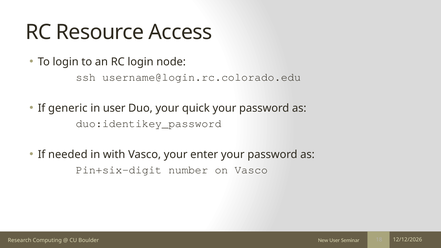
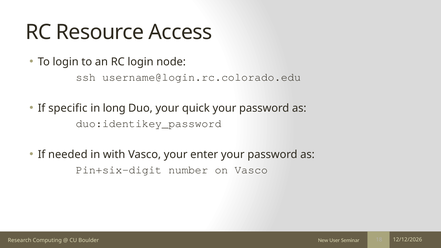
generic: generic -> specific
in user: user -> long
